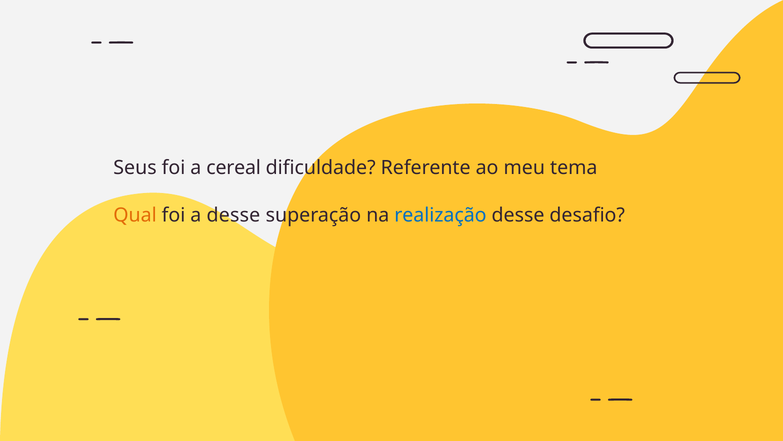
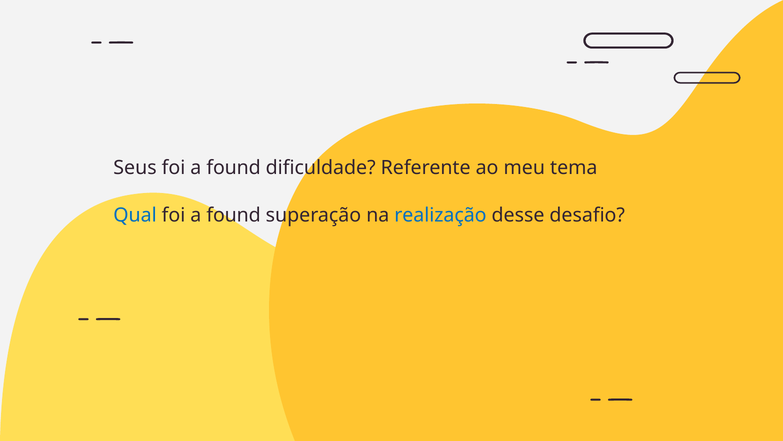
cereal at (234, 168): cereal -> found
Qual colour: orange -> blue
desse at (233, 215): desse -> found
